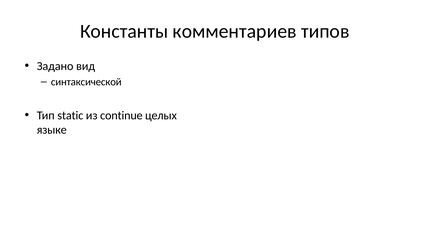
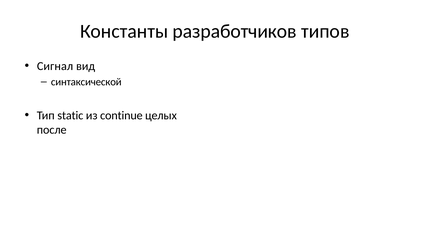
комментариев: комментариев -> разработчиков
Задано: Задано -> Сигнал
языке: языке -> после
